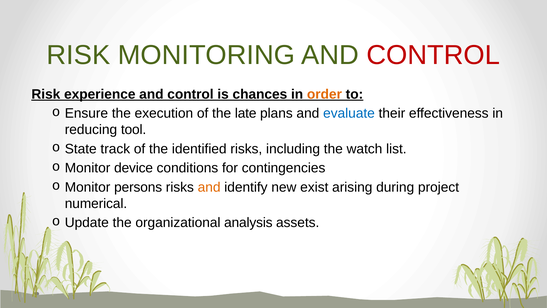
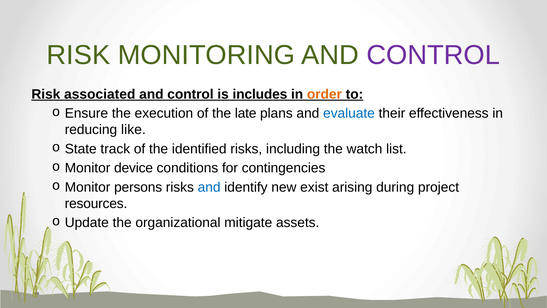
CONTROL at (433, 55) colour: red -> purple
experience: experience -> associated
chances: chances -> includes
tool: tool -> like
and at (209, 187) colour: orange -> blue
numerical: numerical -> resources
analysis: analysis -> mitigate
